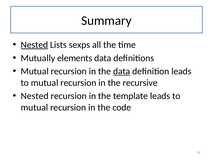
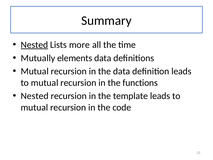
sexps: sexps -> more
data at (122, 71) underline: present -> none
recursive: recursive -> functions
